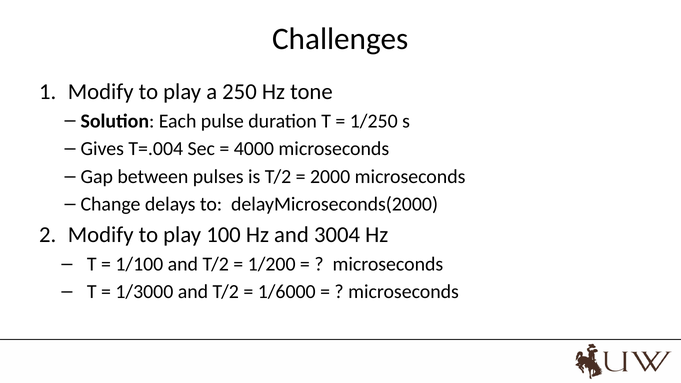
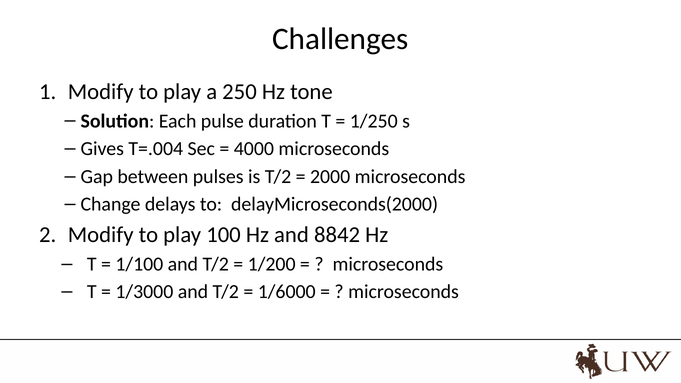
3004: 3004 -> 8842
